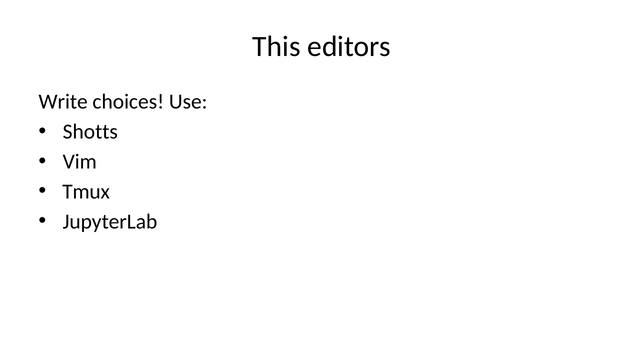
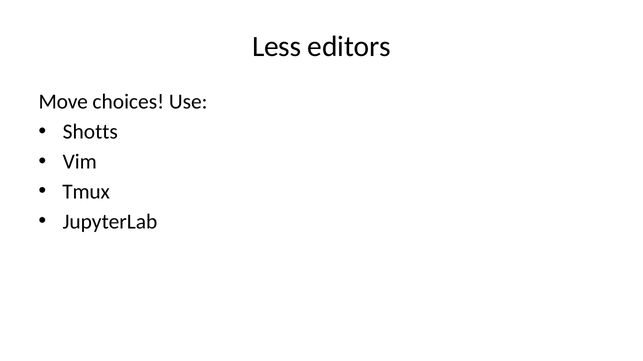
This: This -> Less
Write: Write -> Move
